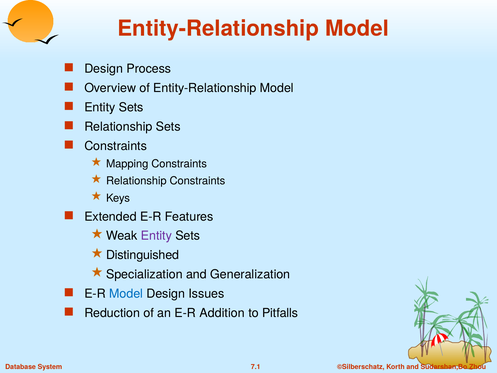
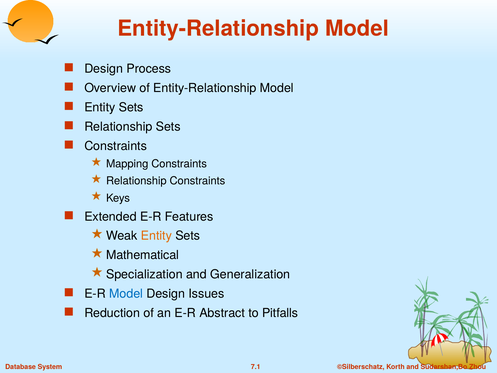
Entity at (156, 236) colour: purple -> orange
Distinguished: Distinguished -> Mathematical
Addition: Addition -> Abstract
